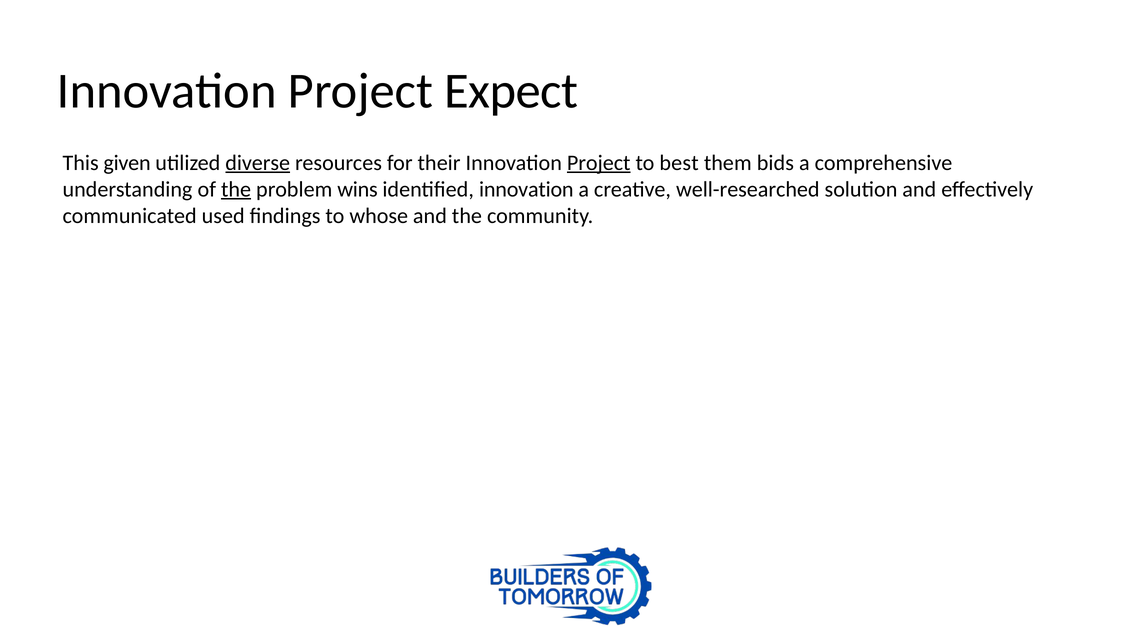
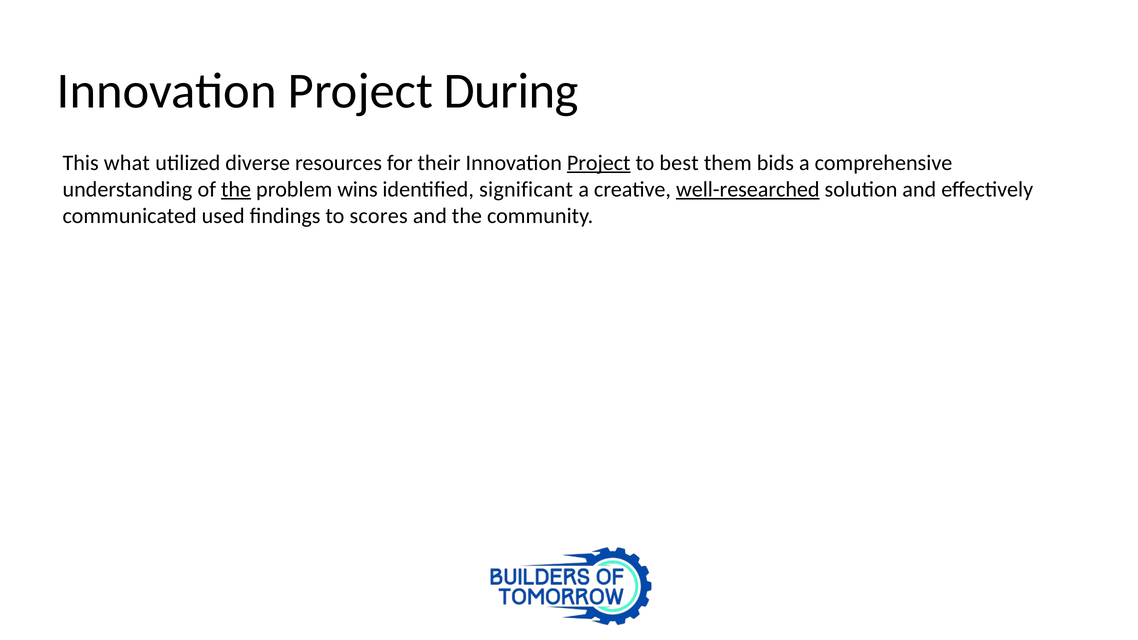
Expect: Expect -> During
given: given -> what
diverse underline: present -> none
identified innovation: innovation -> significant
well-researched underline: none -> present
whose: whose -> scores
